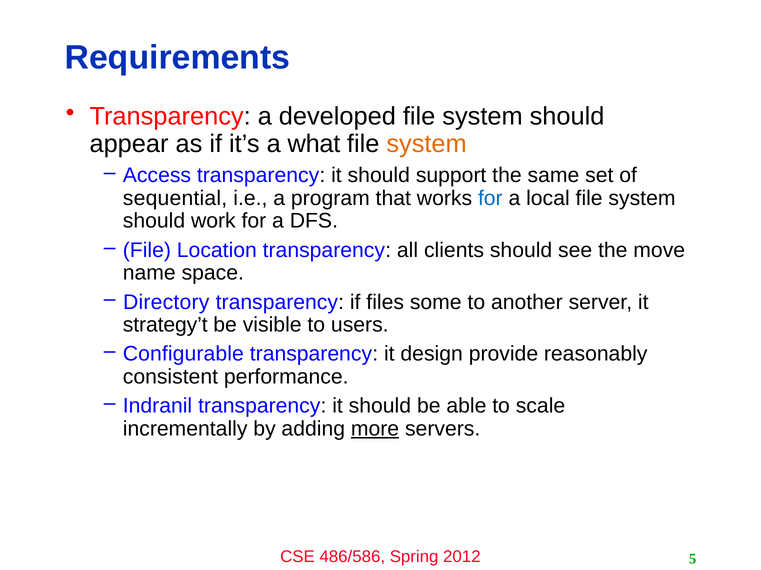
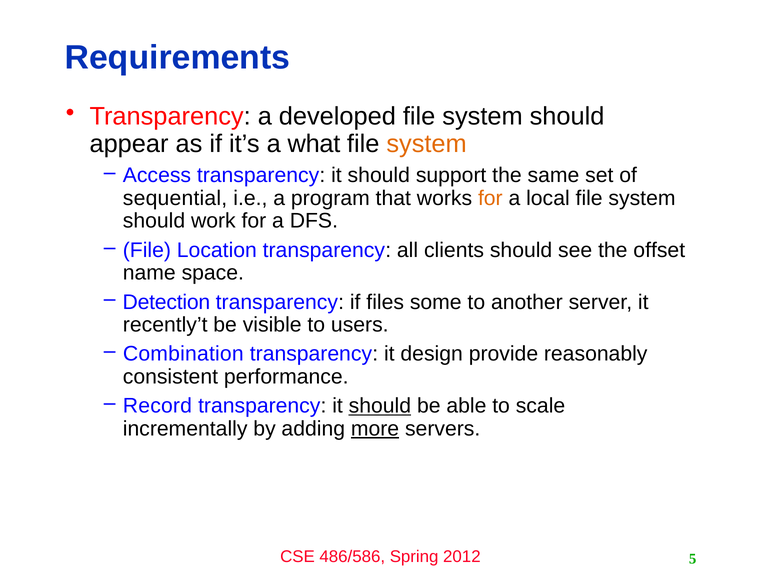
for at (490, 198) colour: blue -> orange
move: move -> offset
Directory: Directory -> Detection
strategy’t: strategy’t -> recently’t
Configurable: Configurable -> Combination
Indranil: Indranil -> Record
should at (380, 406) underline: none -> present
